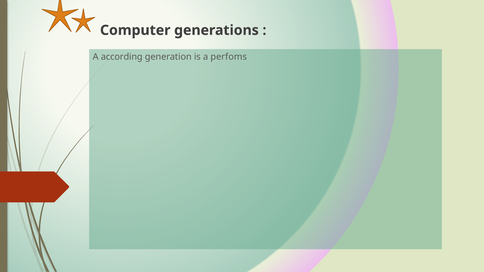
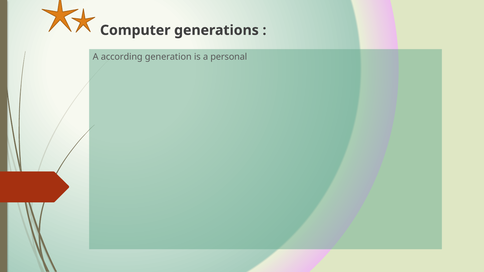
perfoms: perfoms -> personal
